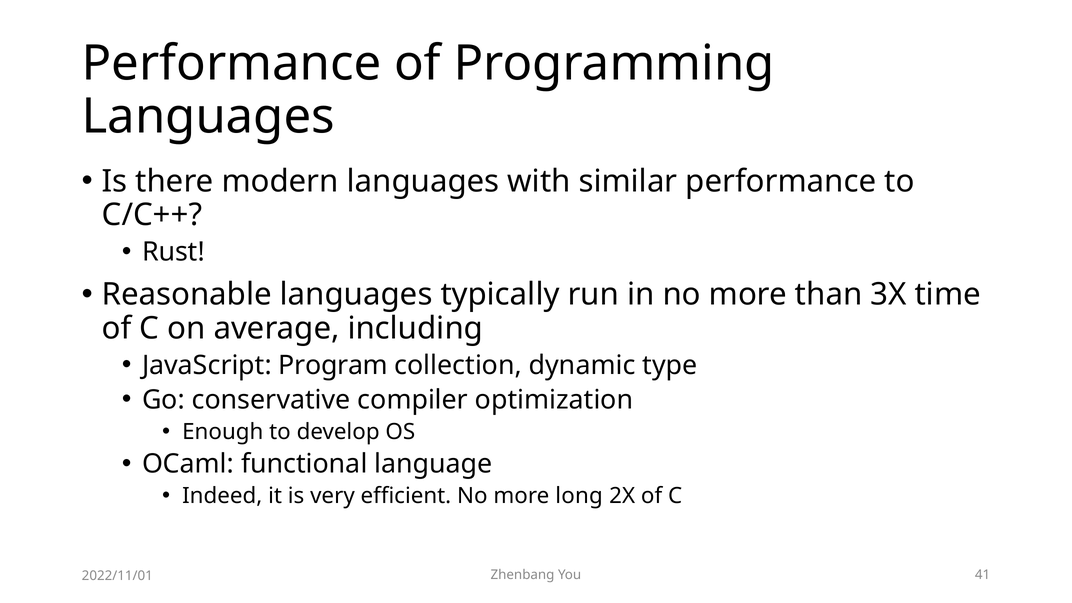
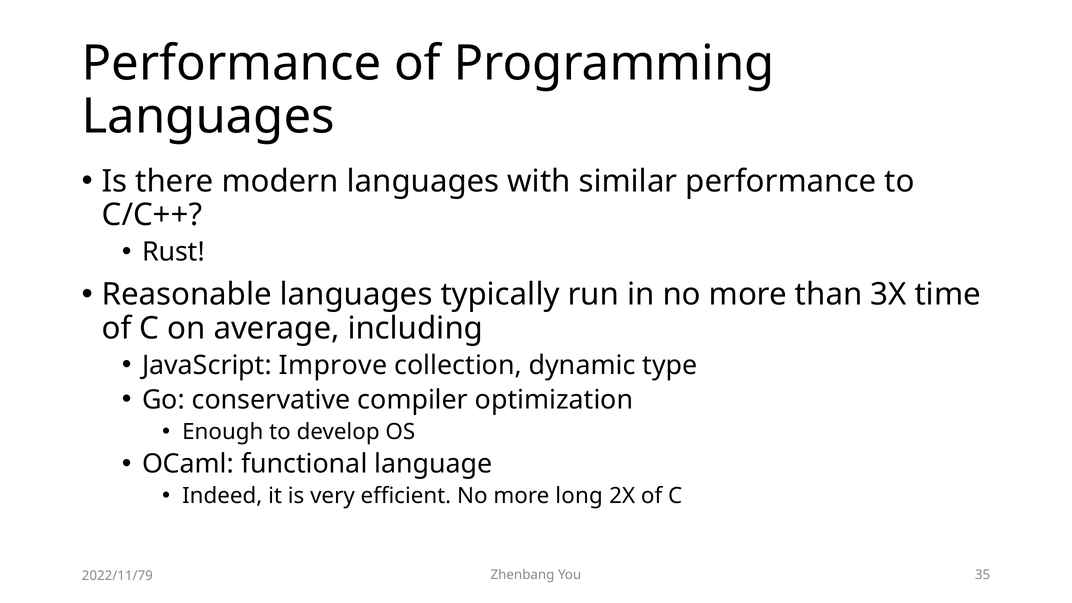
Program: Program -> Improve
41: 41 -> 35
2022/11/01: 2022/11/01 -> 2022/11/79
